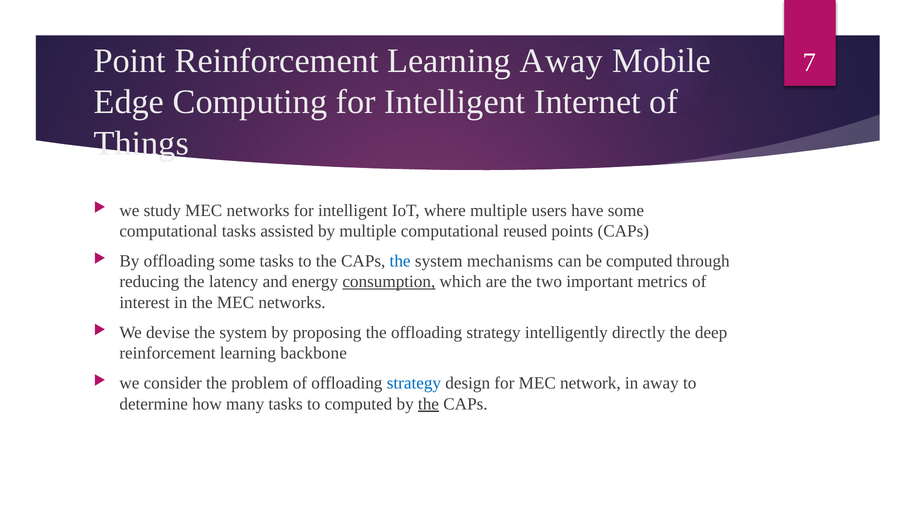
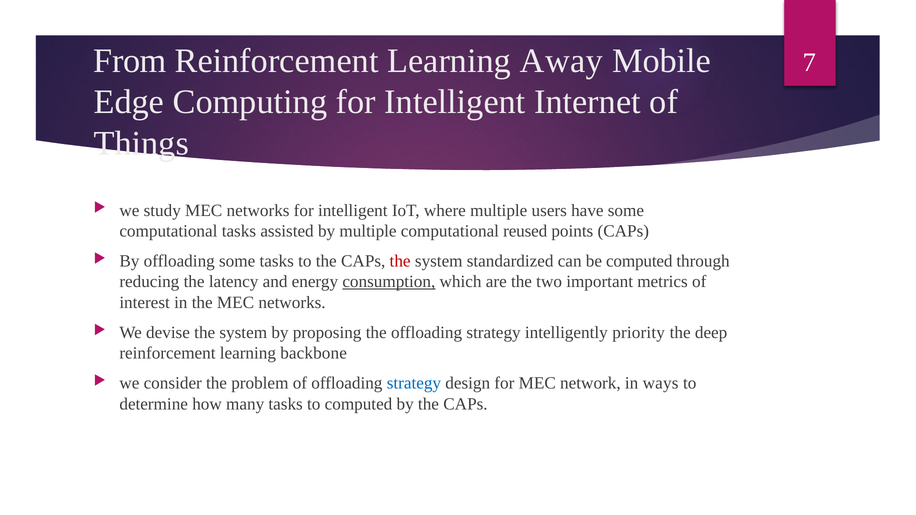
Point: Point -> From
the at (400, 261) colour: blue -> red
mechanisms: mechanisms -> standardized
directly: directly -> priority
in away: away -> ways
the at (428, 404) underline: present -> none
